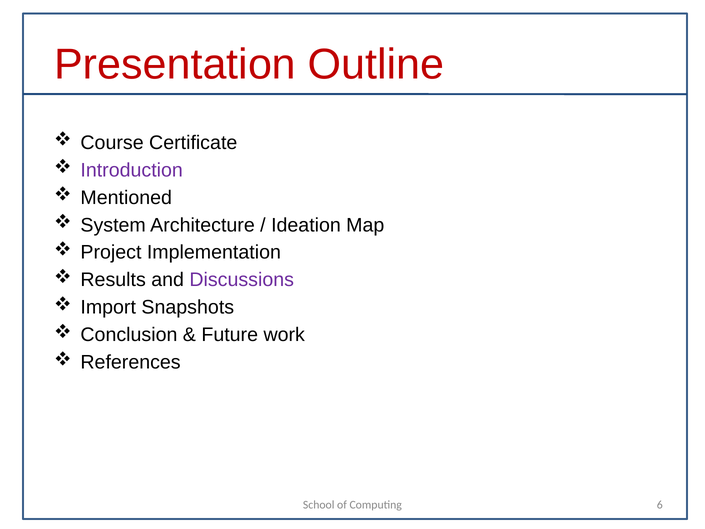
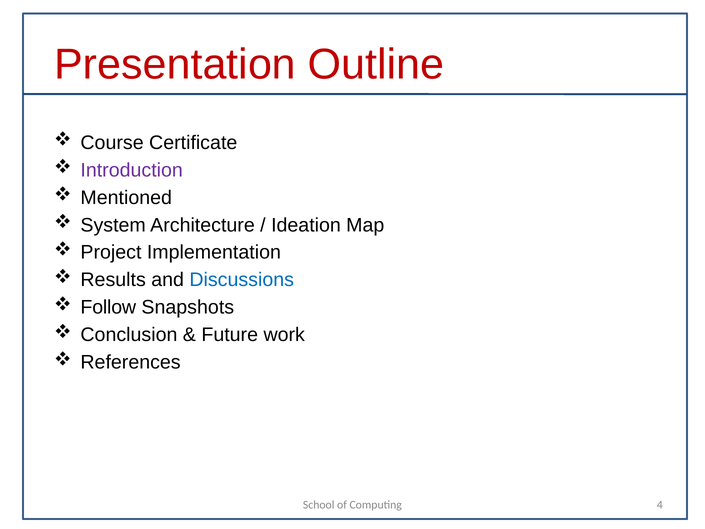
Discussions colour: purple -> blue
Import: Import -> Follow
6: 6 -> 4
